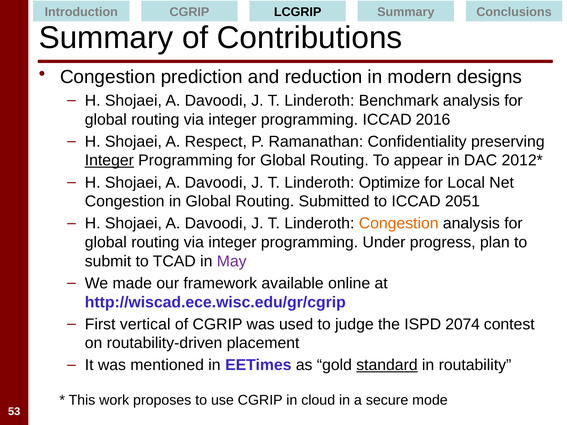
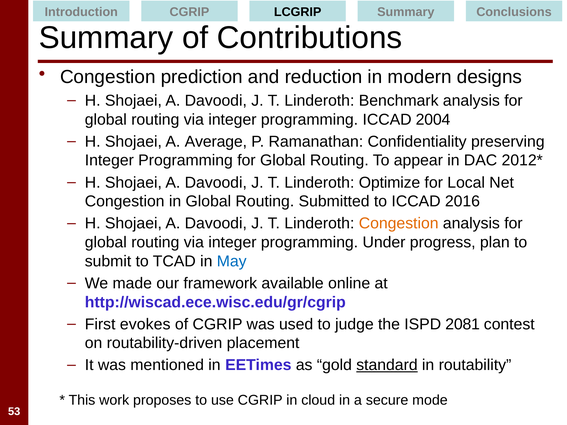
2016: 2016 -> 2004
Respect: Respect -> Average
Integer at (109, 161) underline: present -> none
2051: 2051 -> 2016
May colour: purple -> blue
vertical: vertical -> evokes
2074: 2074 -> 2081
